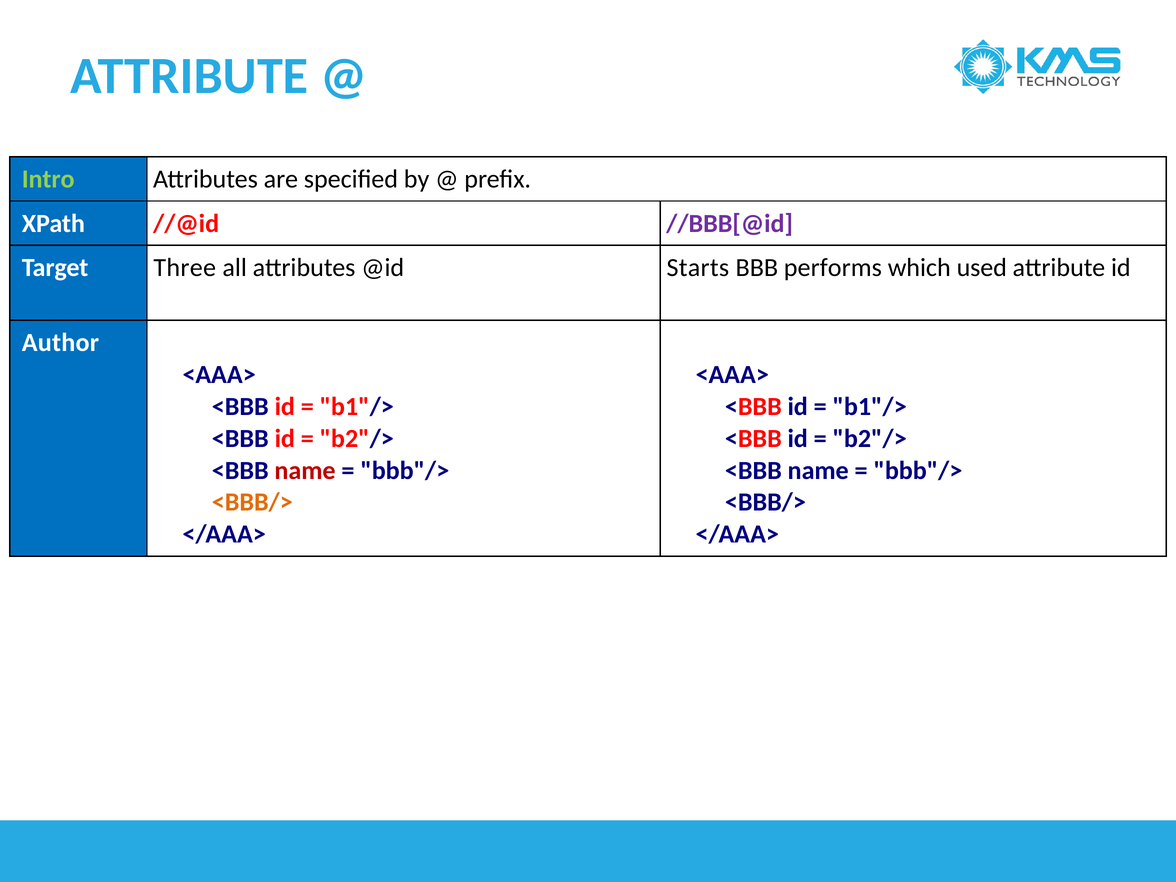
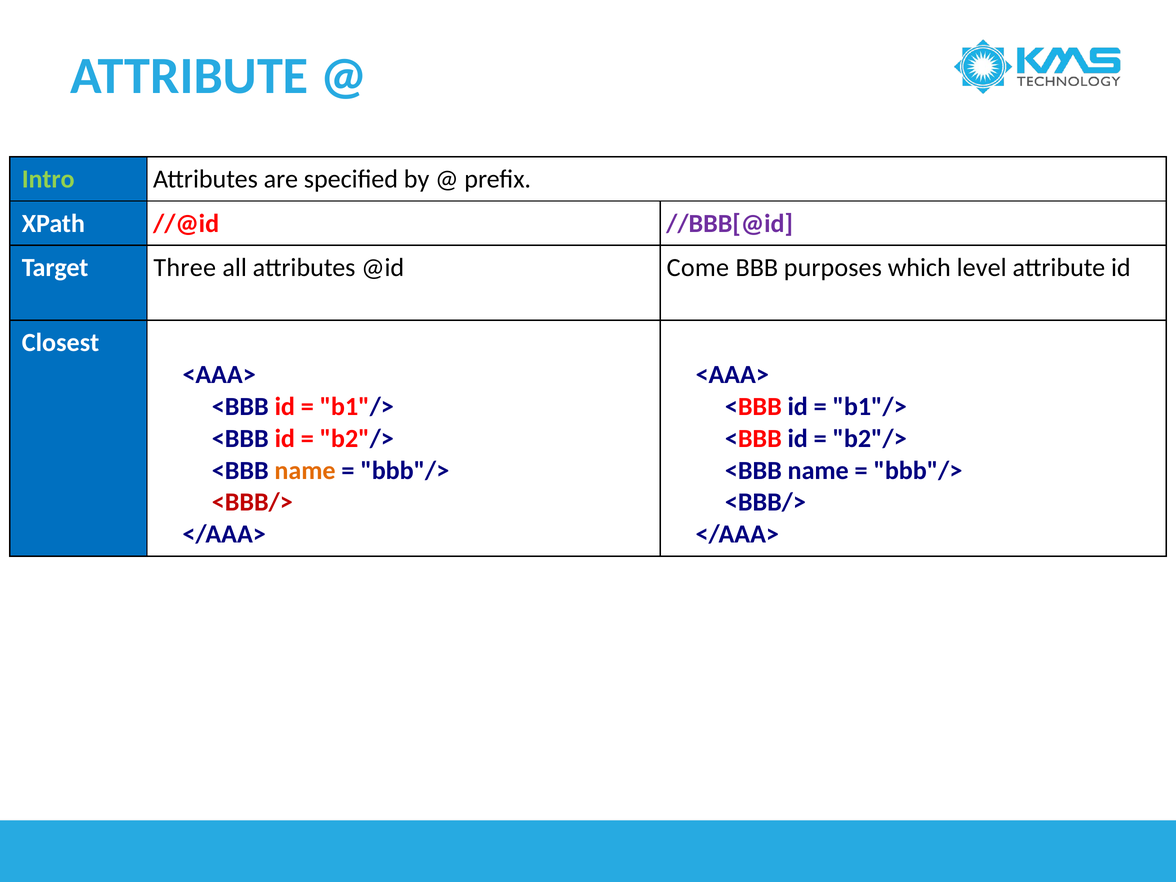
Starts: Starts -> Come
performs: performs -> purposes
used: used -> level
Author: Author -> Closest
name at (305, 470) colour: red -> orange
<BBB/> at (252, 502) colour: orange -> red
